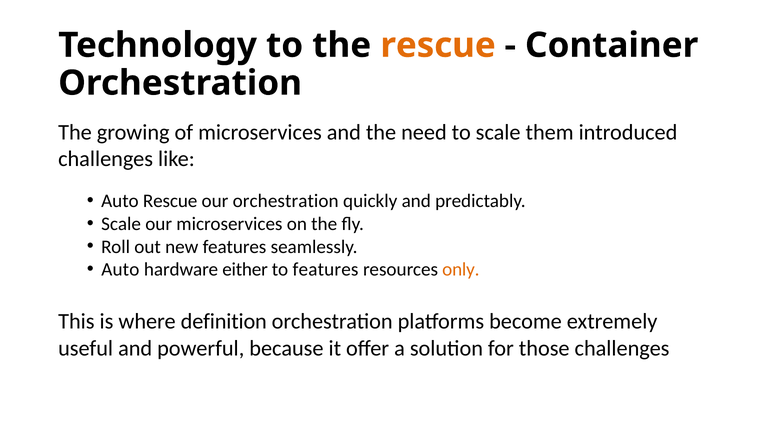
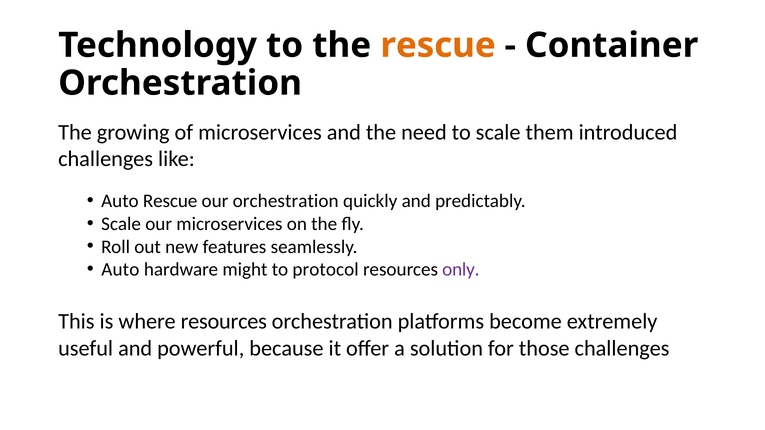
either: either -> might
to features: features -> protocol
only colour: orange -> purple
where definition: definition -> resources
